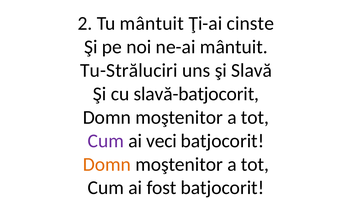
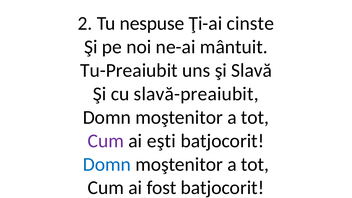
Tu mântuit: mântuit -> nespuse
Tu-Străluciri: Tu-Străluciri -> Tu-Preaiubit
slavă-batjocorit: slavă-batjocorit -> slavă-preaiubit
veci: veci -> eşti
Domn at (107, 164) colour: orange -> blue
